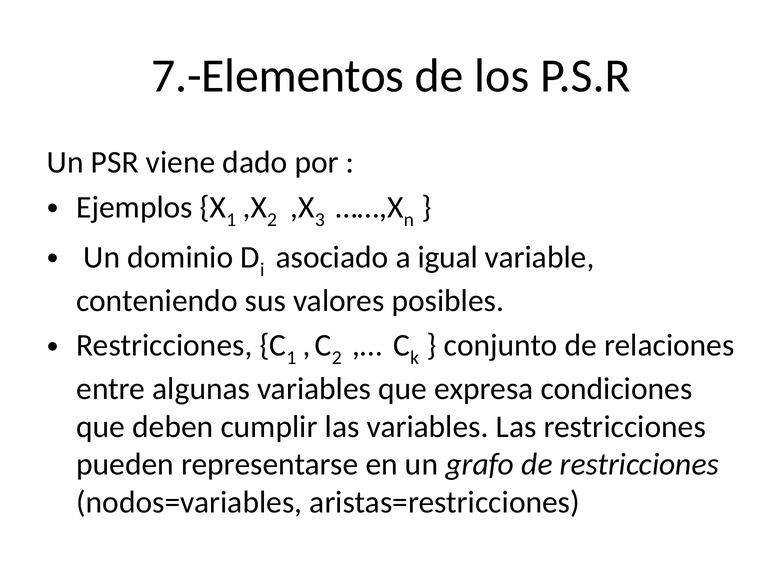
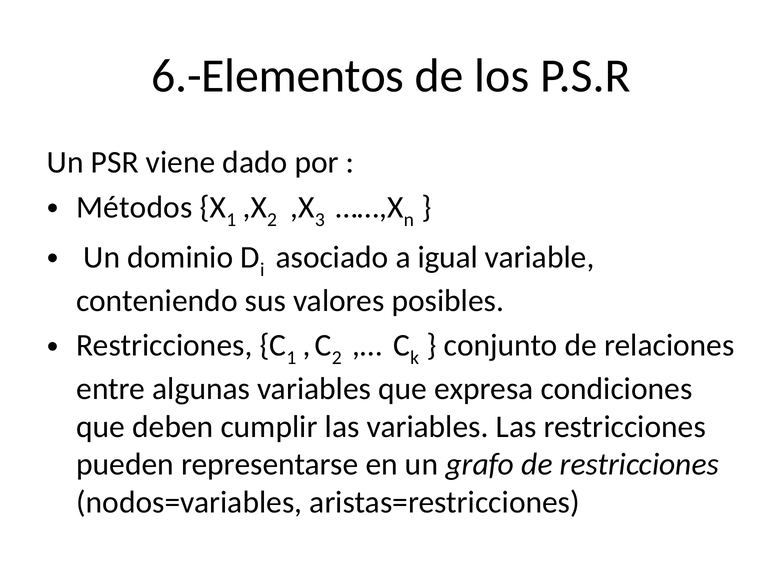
7.-Elementos: 7.-Elementos -> 6.-Elementos
Ejemplos: Ejemplos -> Métodos
